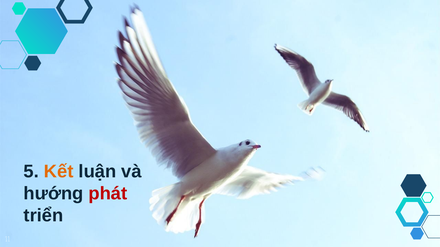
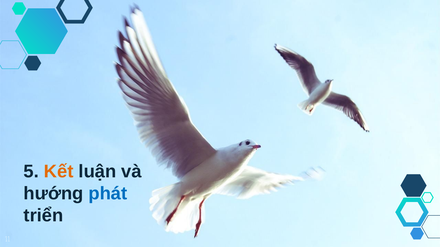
phát colour: red -> blue
